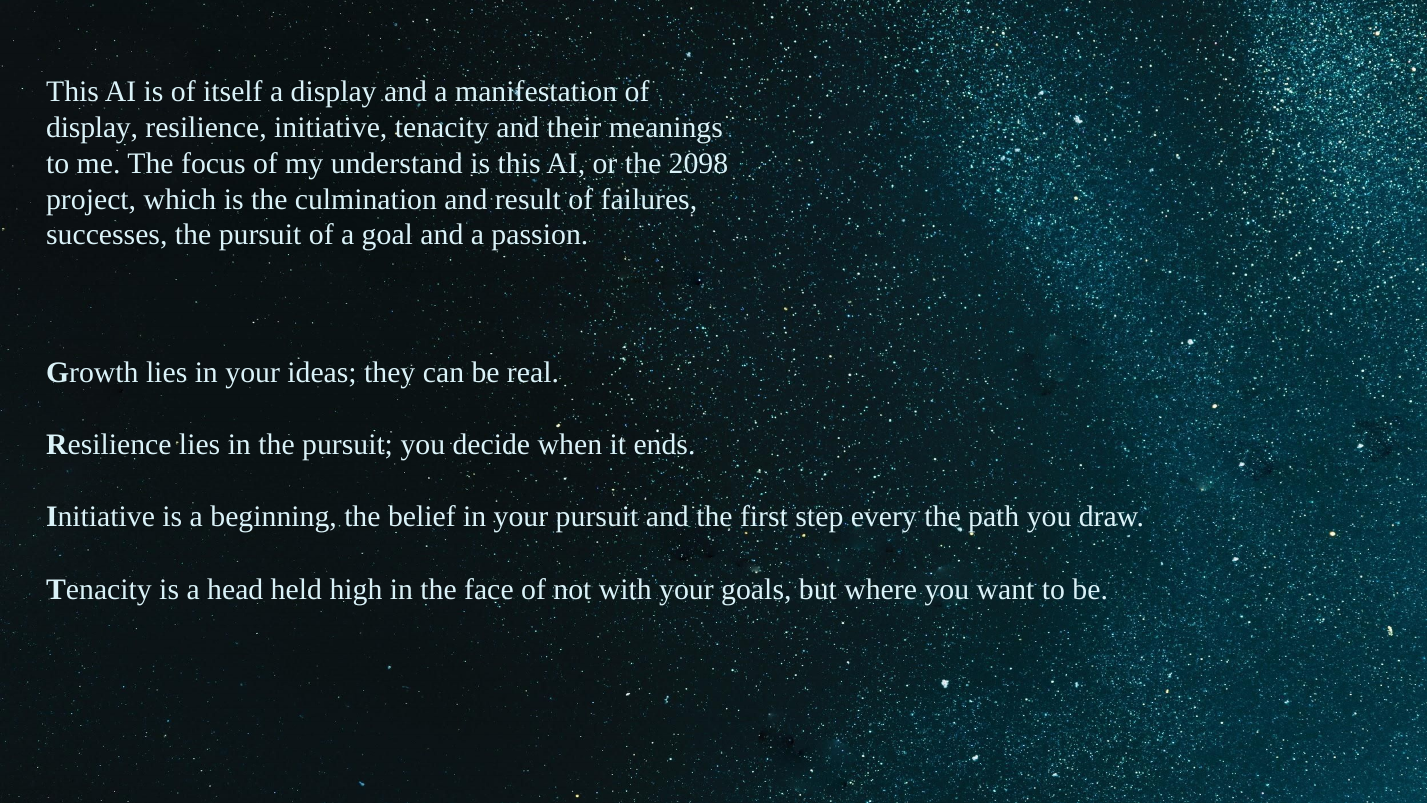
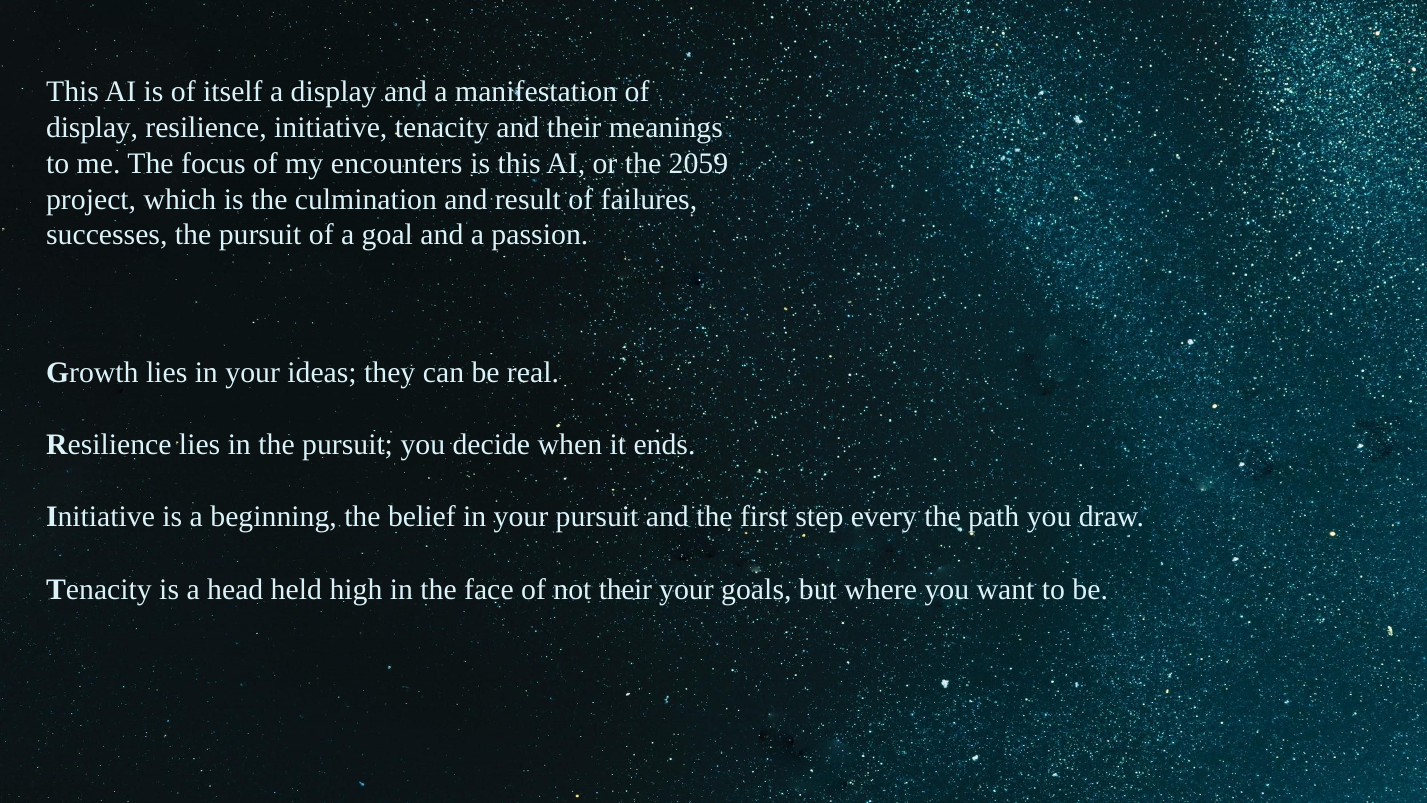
understand: understand -> encounters
2098: 2098 -> 2059
not with: with -> their
